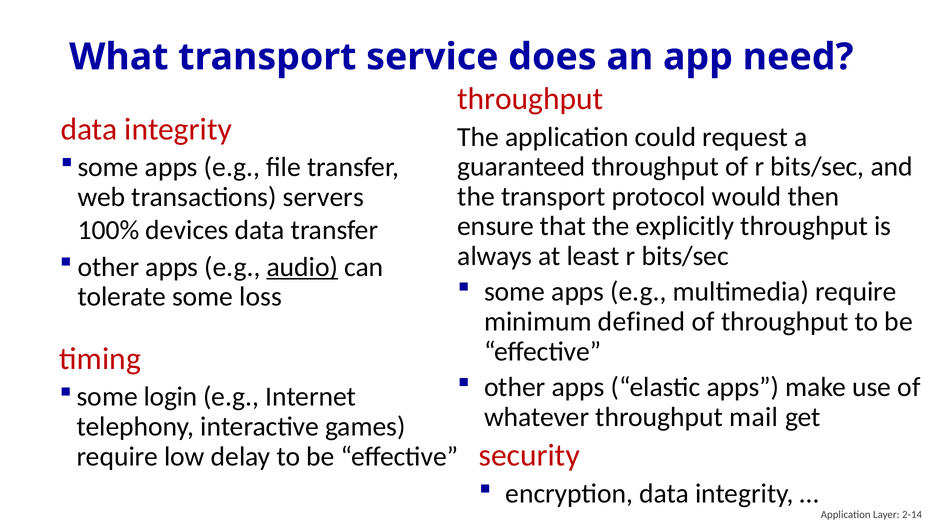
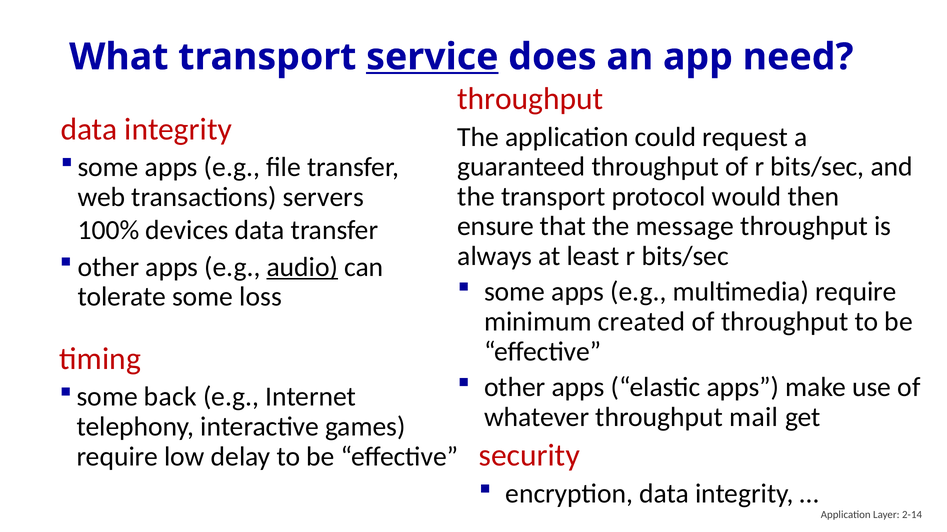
service underline: none -> present
explicitly: explicitly -> message
defined: defined -> created
login: login -> back
